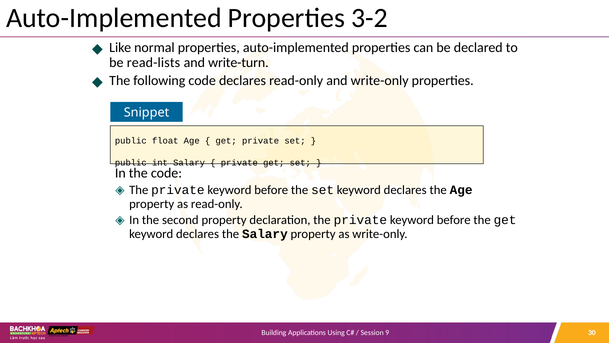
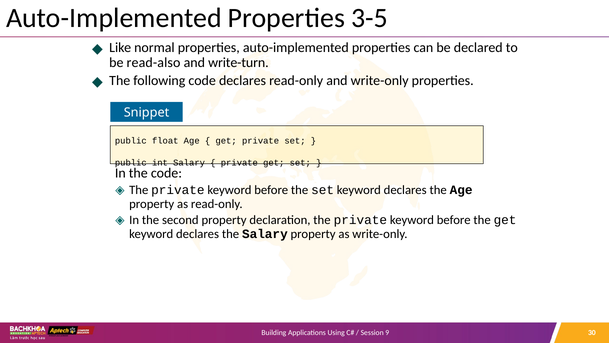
3-2: 3-2 -> 3-5
read-lists: read-lists -> read-also
